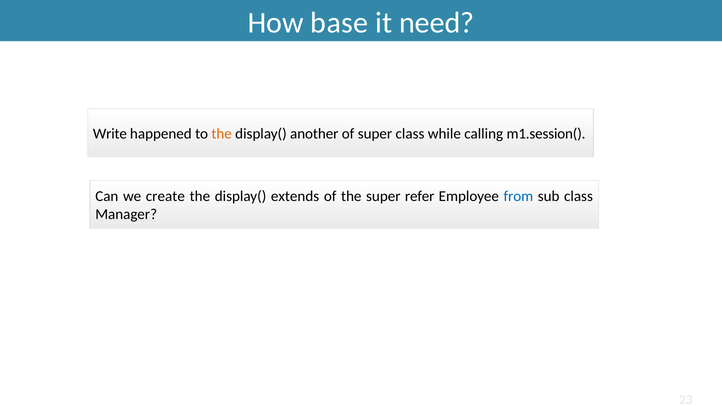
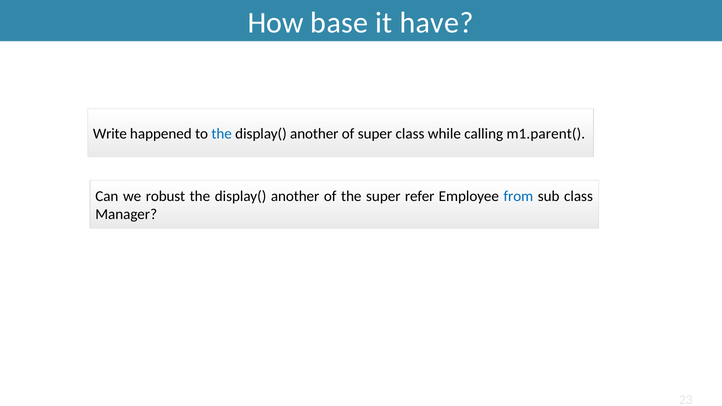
need: need -> have
the at (222, 134) colour: orange -> blue
m1.session(: m1.session( -> m1.parent(
create: create -> robust
extends at (295, 196): extends -> another
